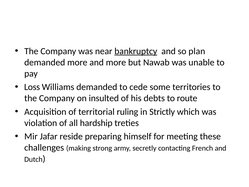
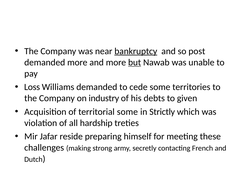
plan: plan -> post
but underline: none -> present
insulted: insulted -> industry
route: route -> given
territorial ruling: ruling -> some
